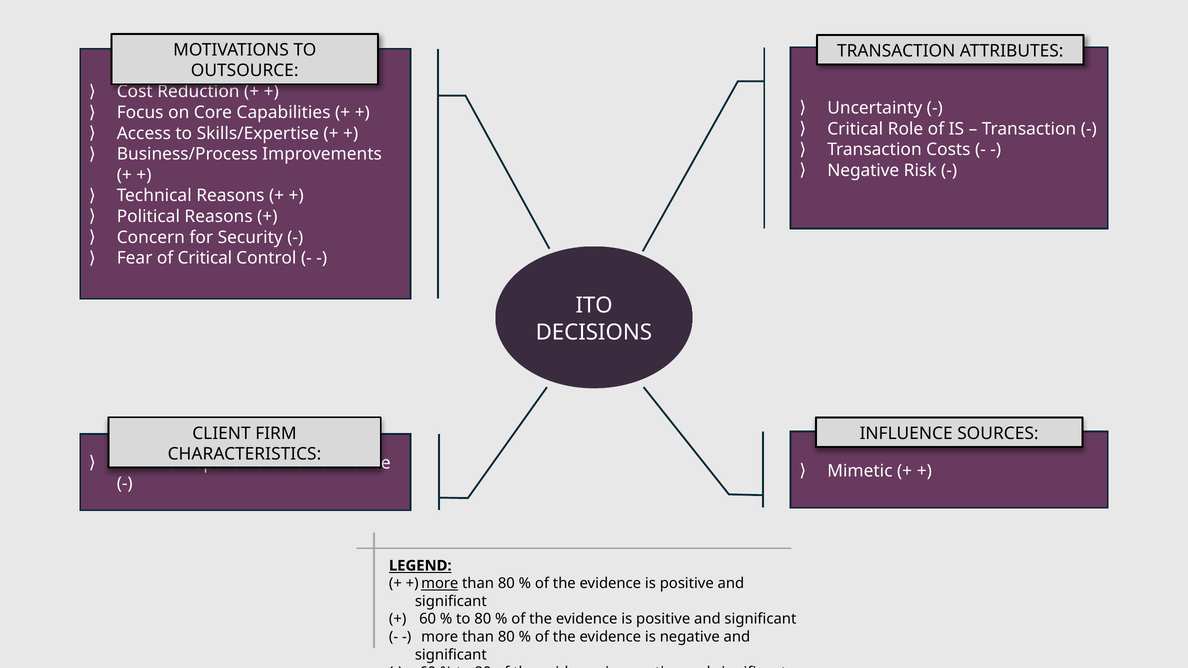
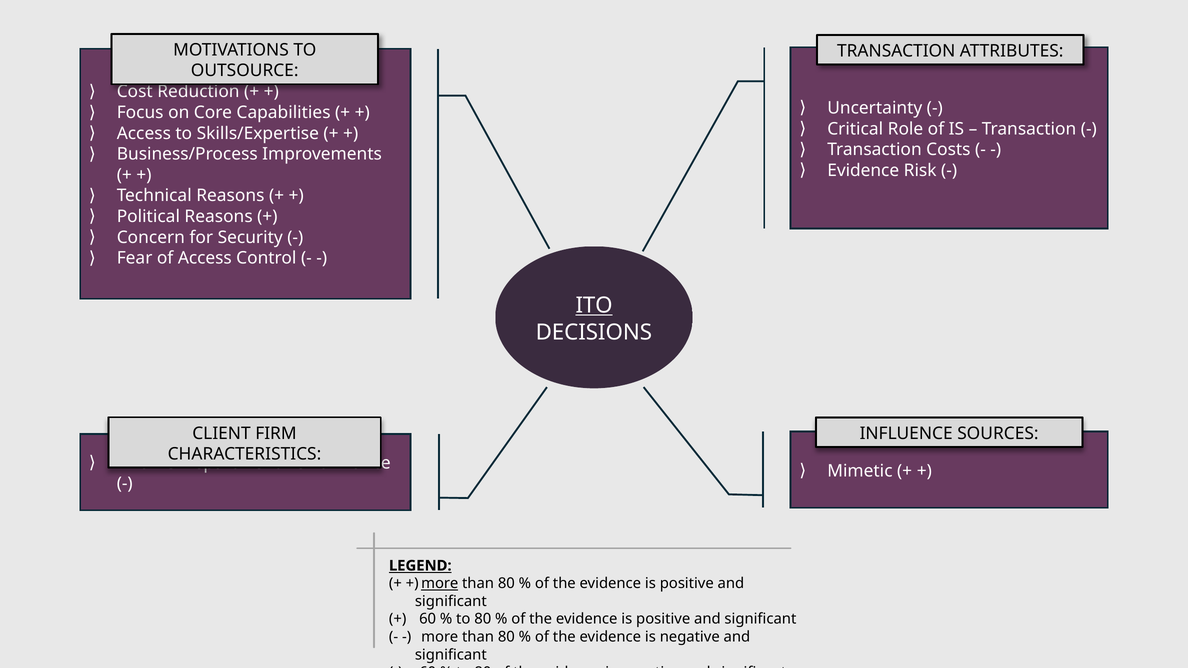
Negative at (863, 170): Negative -> Evidence
of Critical: Critical -> Access
ITO underline: none -> present
